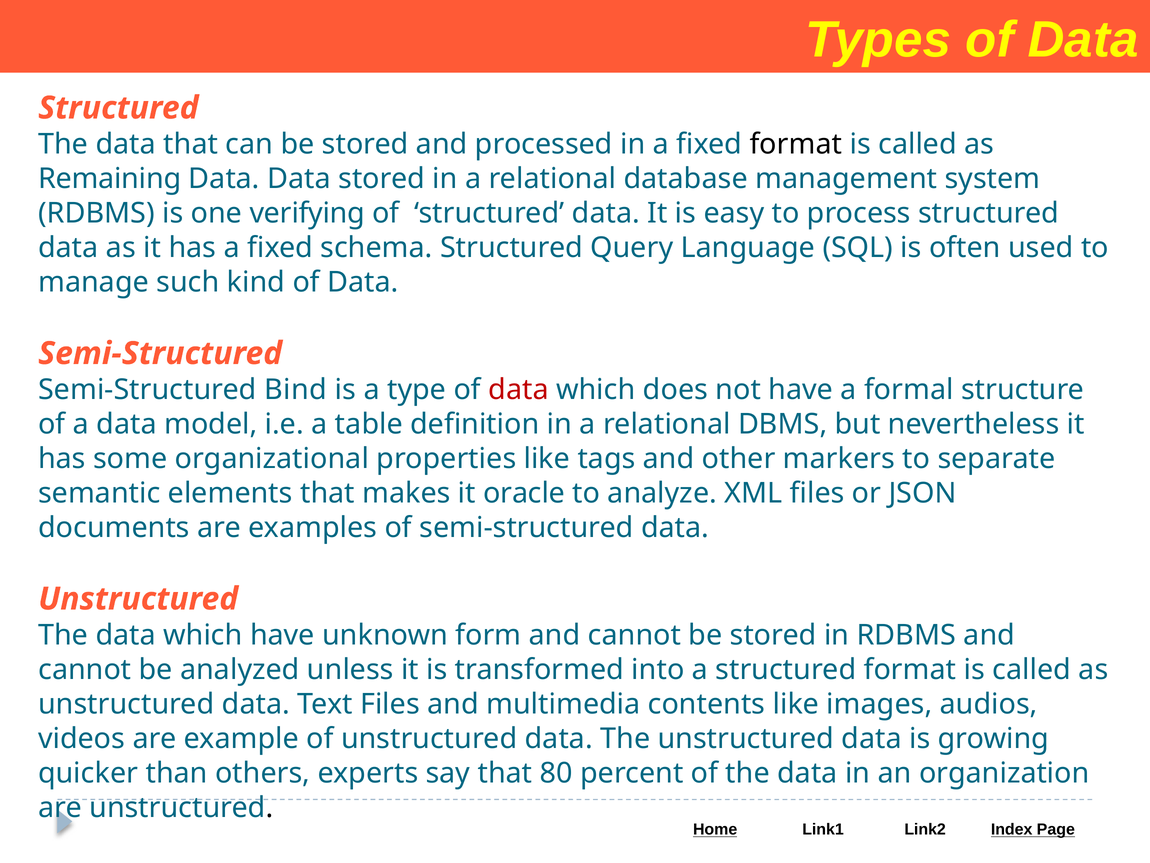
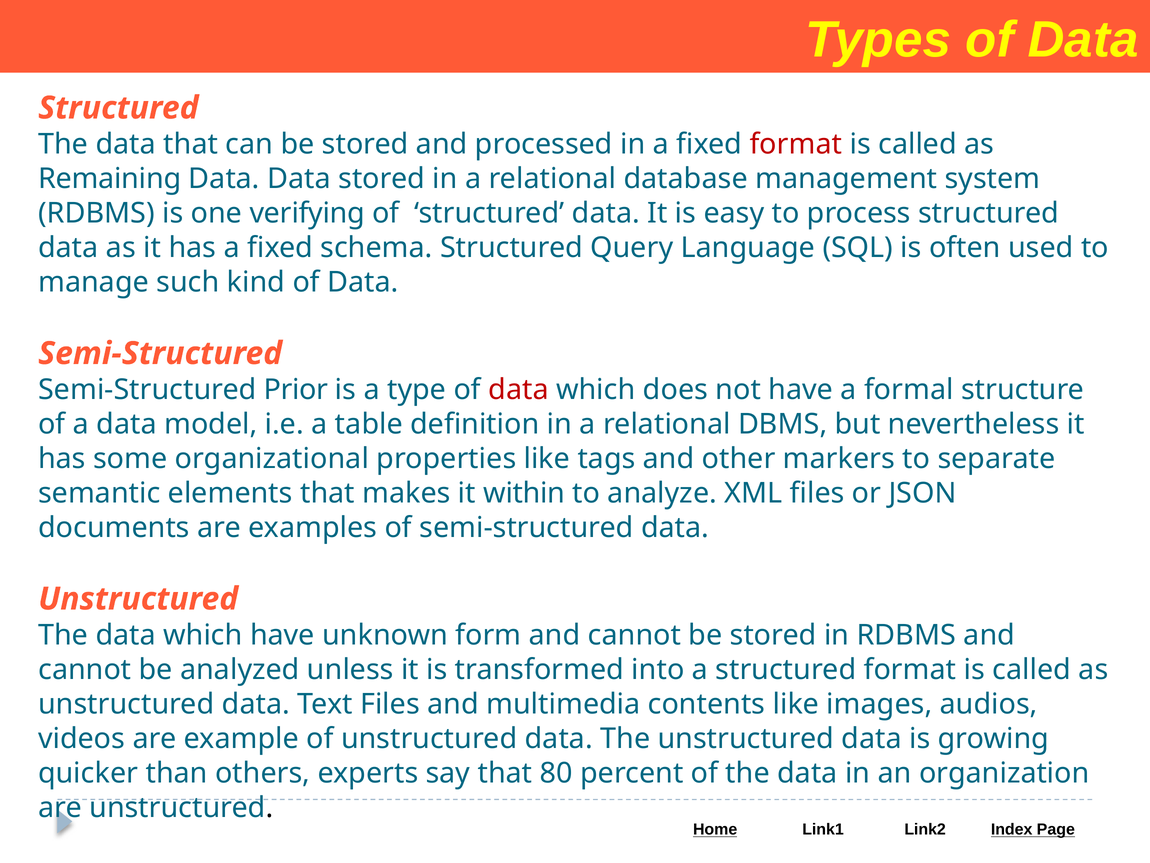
format at (796, 144) colour: black -> red
Bind: Bind -> Prior
oracle: oracle -> within
